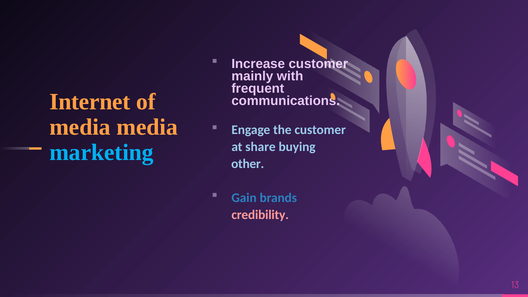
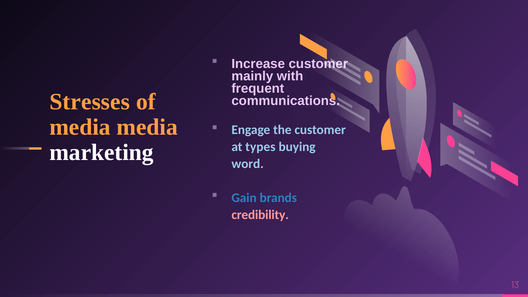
Internet: Internet -> Stresses
share: share -> types
marketing colour: light blue -> white
other: other -> word
